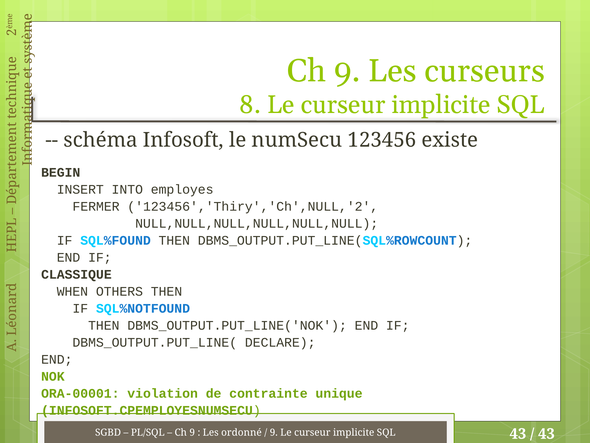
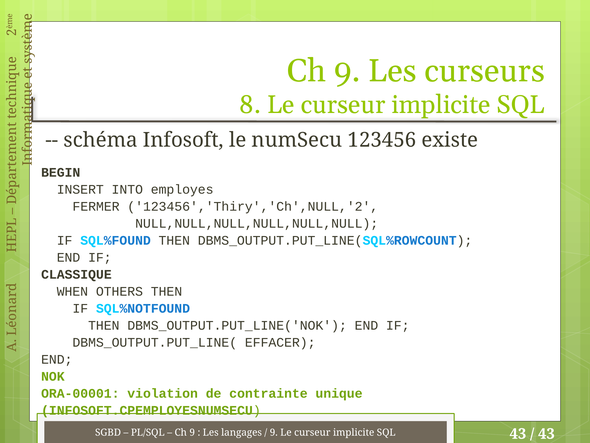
DECLARE: DECLARE -> EFFACER
ordonné: ordonné -> langages
